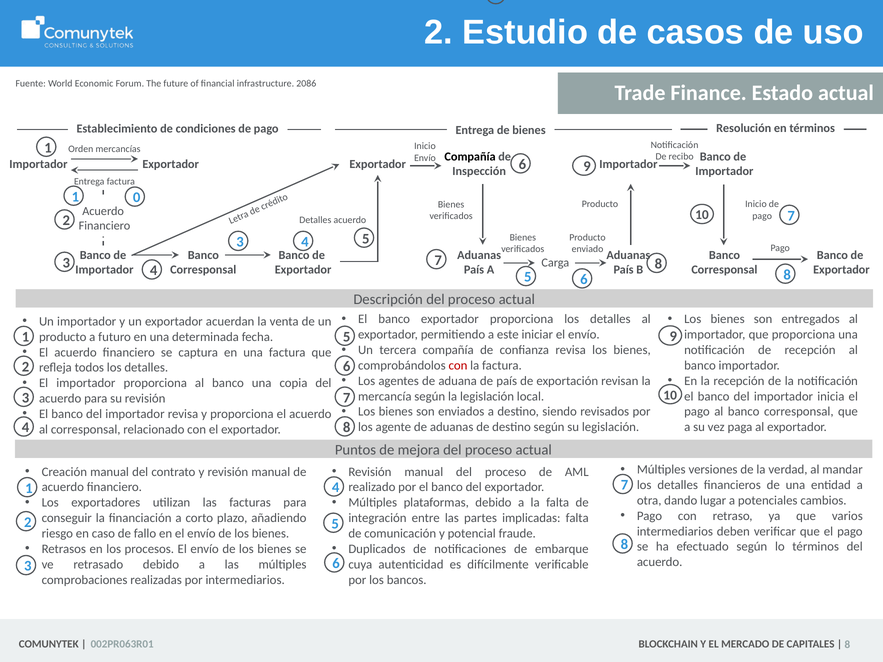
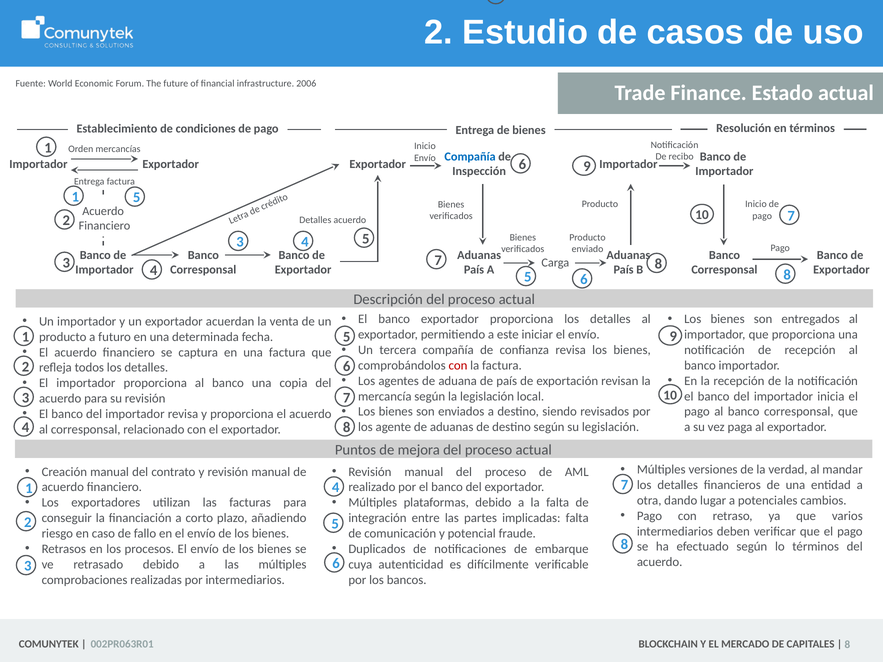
2086: 2086 -> 2006
Compañía at (470, 157) colour: black -> blue
1 0: 0 -> 5
